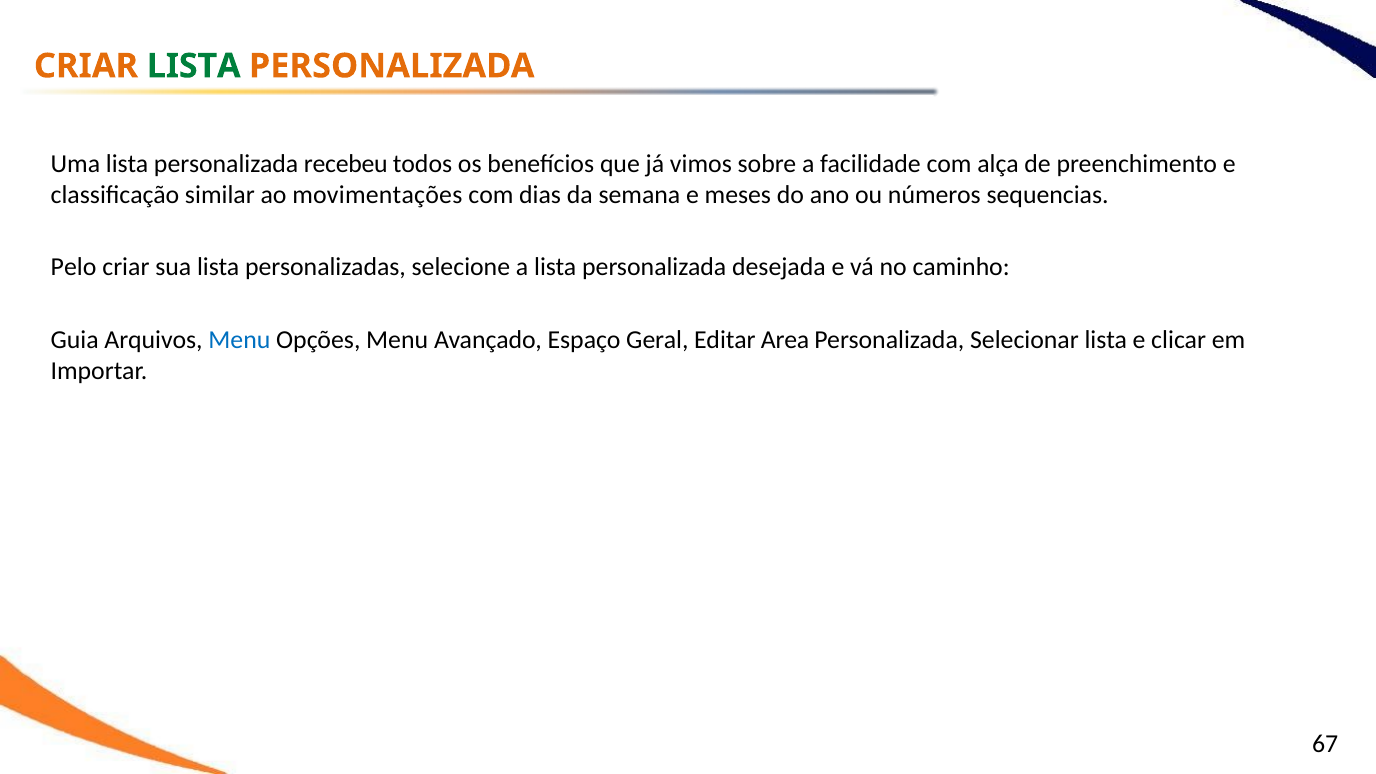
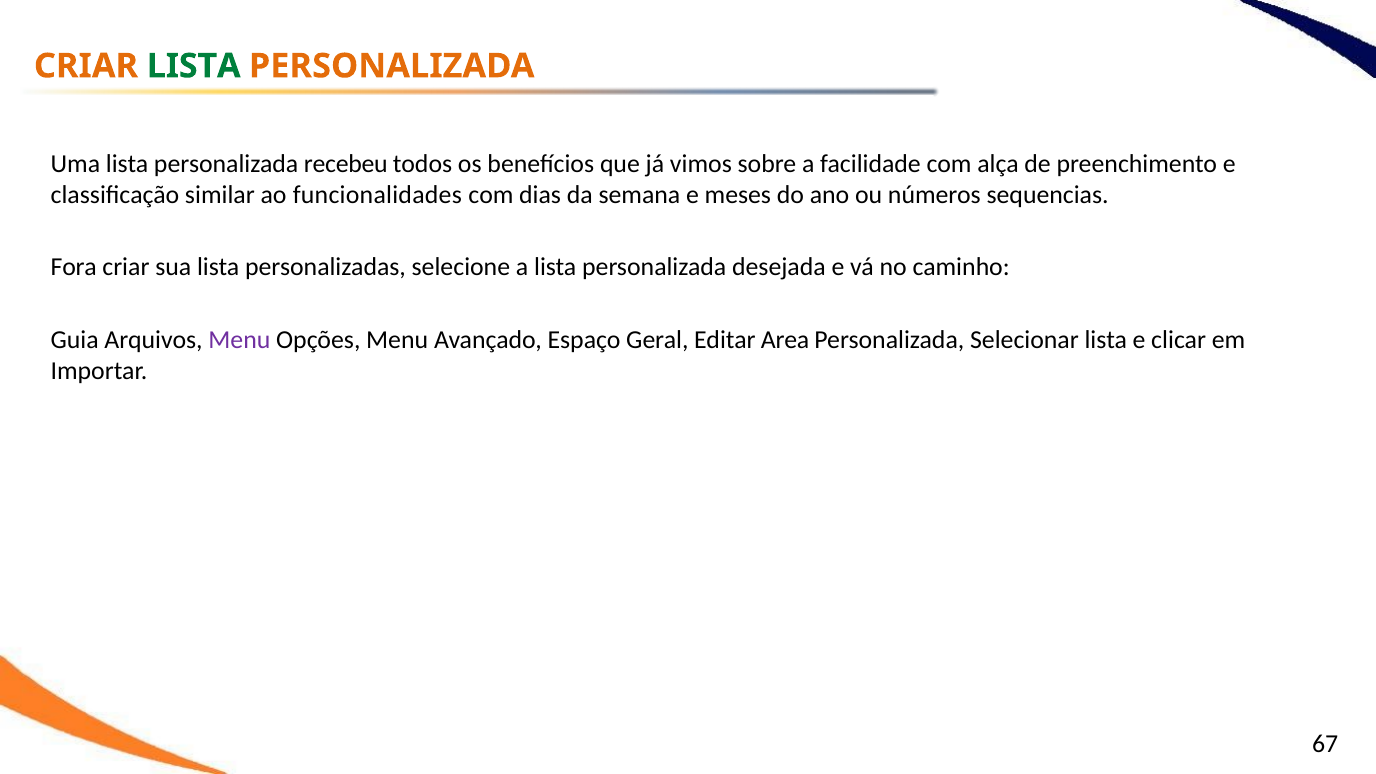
movimentações: movimentações -> funcionalidades
Pelo: Pelo -> Fora
Menu at (239, 340) colour: blue -> purple
